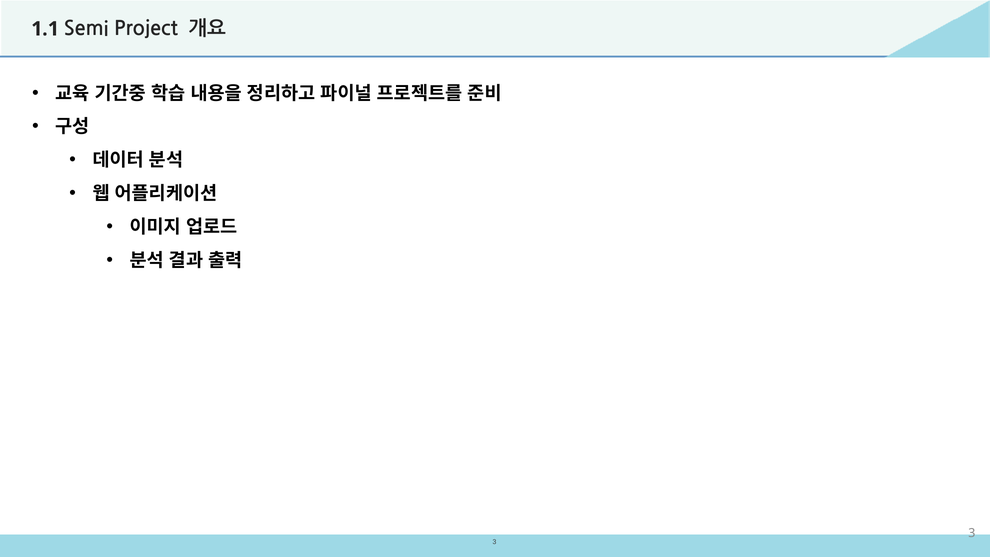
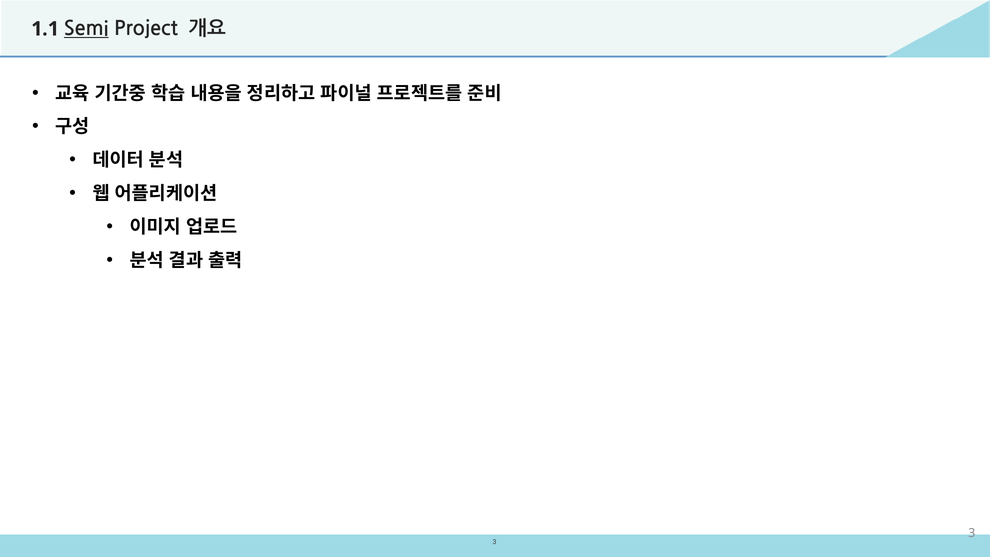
Semi underline: none -> present
